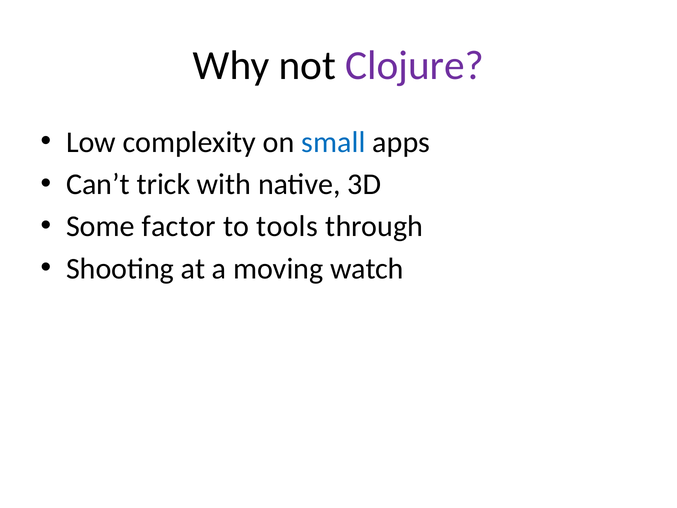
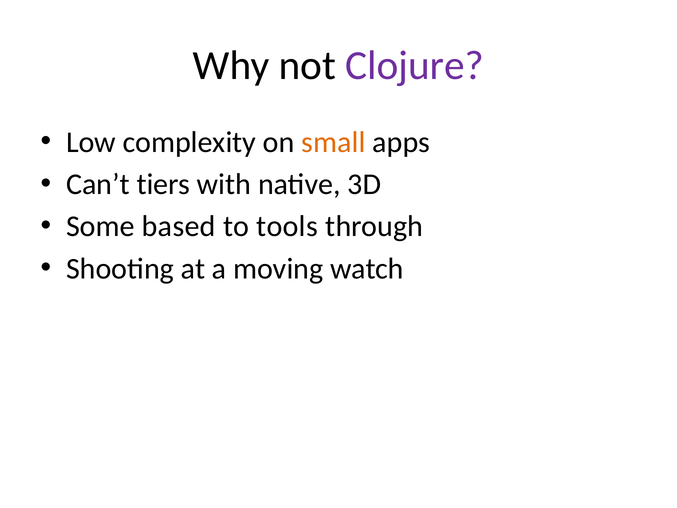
small colour: blue -> orange
trick: trick -> tiers
factor: factor -> based
